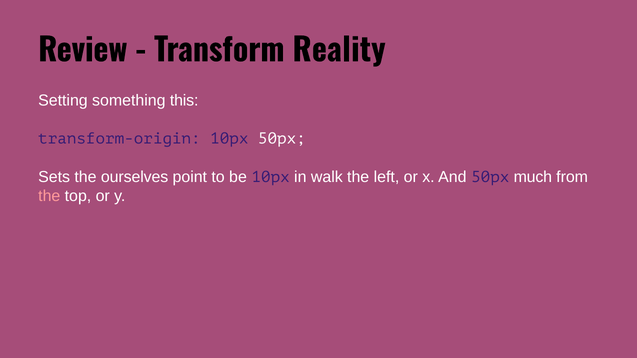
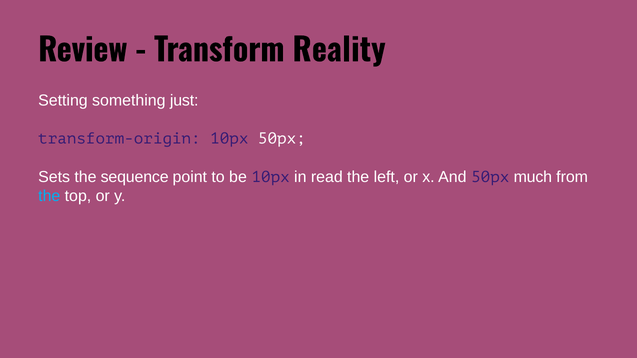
this: this -> just
ourselves: ourselves -> sequence
walk: walk -> read
the at (49, 196) colour: pink -> light blue
